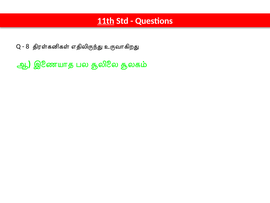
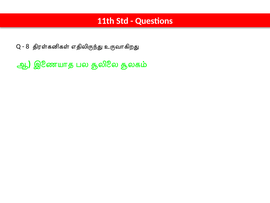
11th underline: present -> none
